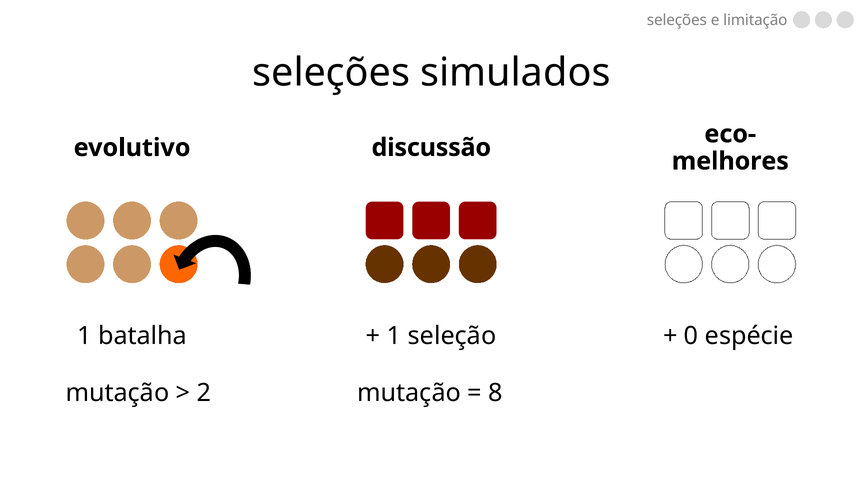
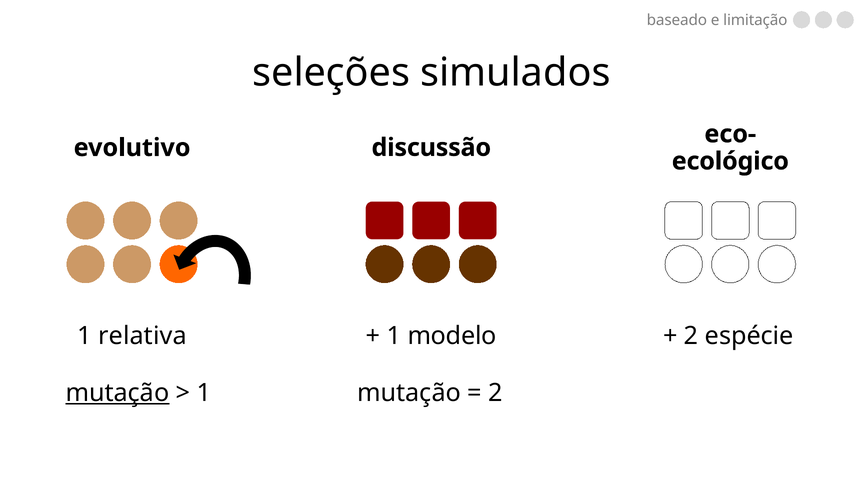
seleções at (677, 20): seleções -> baseado
melhores: melhores -> ecológico
batalha: batalha -> relativa
seleção: seleção -> modelo
0 at (691, 336): 0 -> 2
mutação at (117, 393) underline: none -> present
2 at (204, 393): 2 -> 1
8 at (496, 393): 8 -> 2
